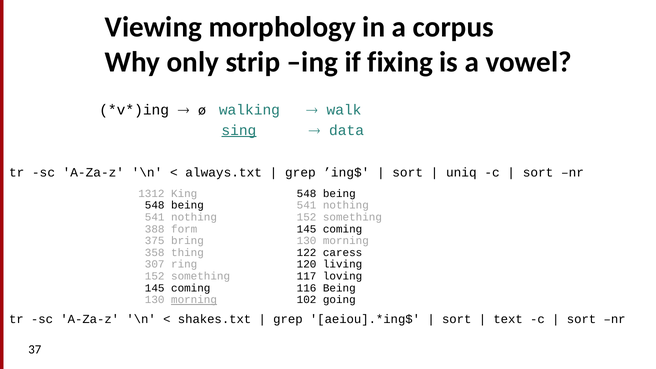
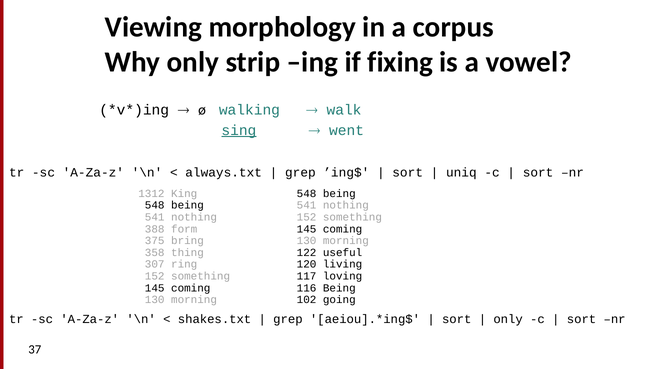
data: data -> went
caress: caress -> useful
morning at (194, 300) underline: present -> none
text at (508, 319): text -> only
